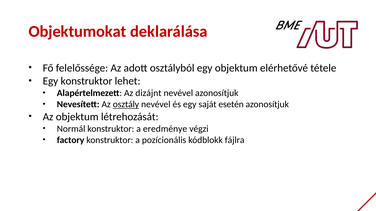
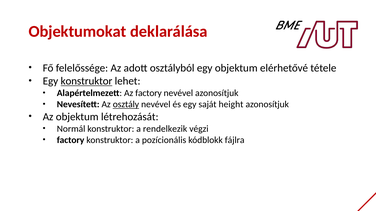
konstruktor at (86, 81) underline: none -> present
Az dizájnt: dizájnt -> factory
esetén: esetén -> height
eredménye: eredménye -> rendelkezik
